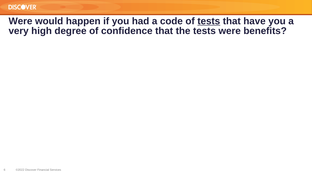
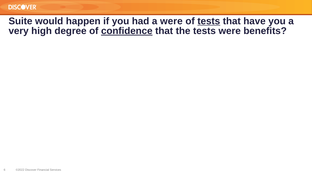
Were at (20, 21): Were -> Suite
a code: code -> were
confidence underline: none -> present
